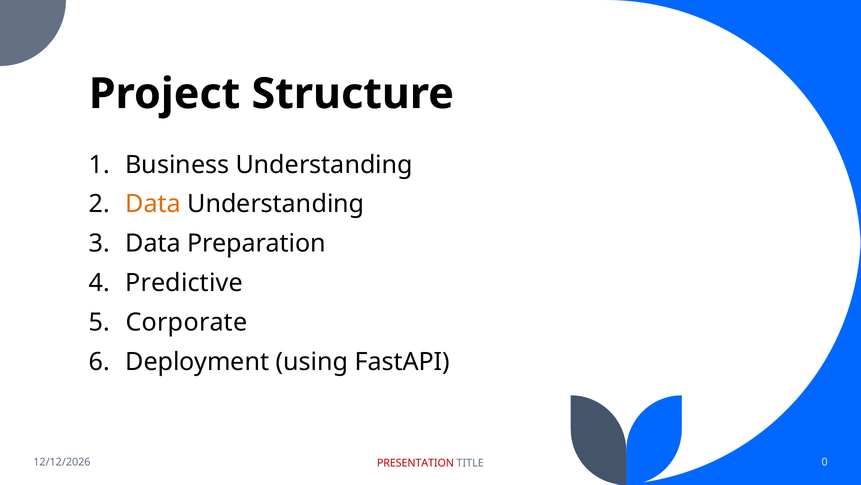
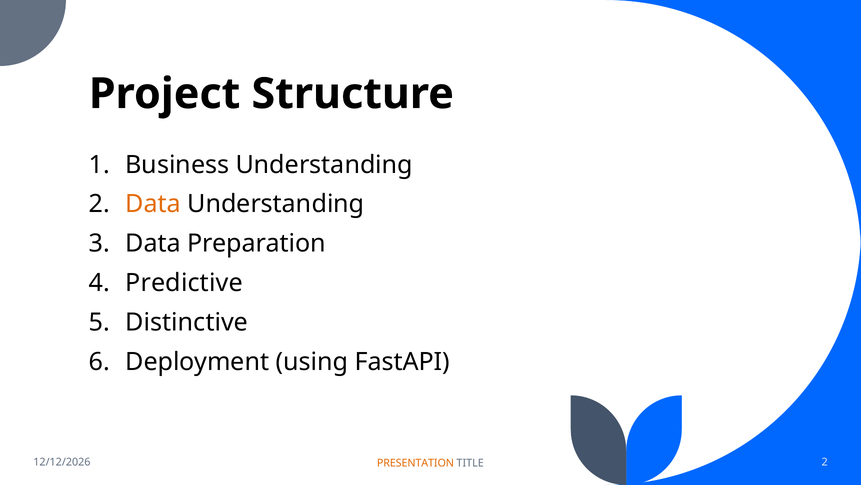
Corporate: Corporate -> Distinctive
PRESENTATION colour: red -> orange
TITLE 0: 0 -> 2
